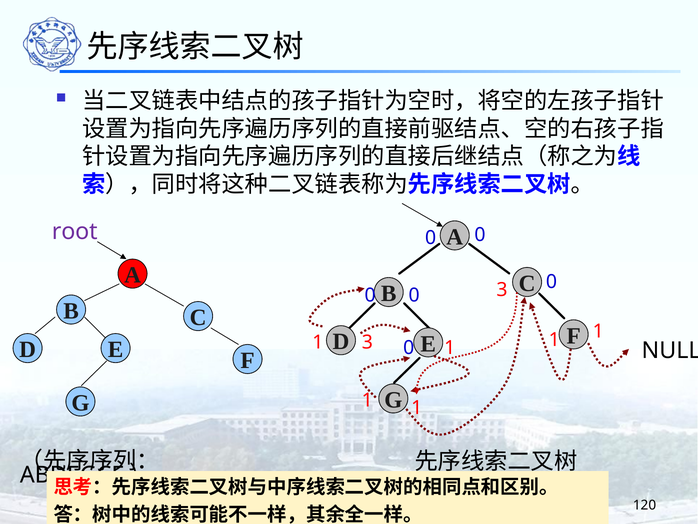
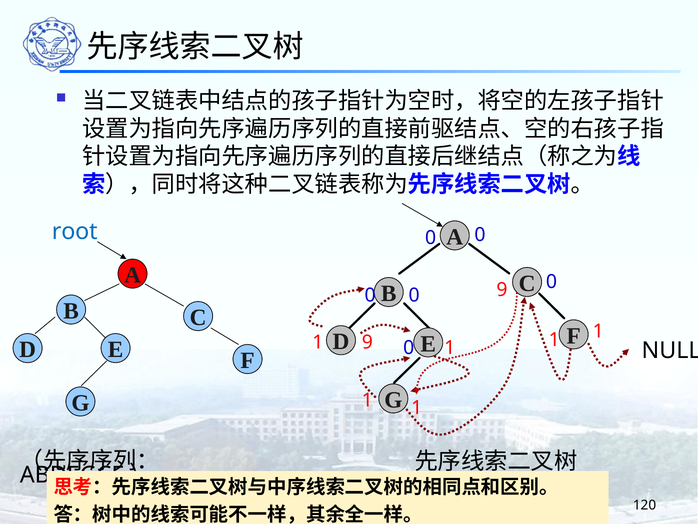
root colour: purple -> blue
0 3: 3 -> 9
1 3: 3 -> 9
